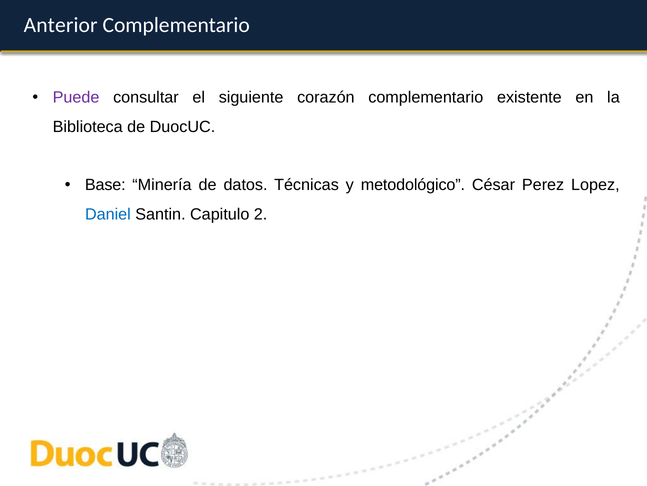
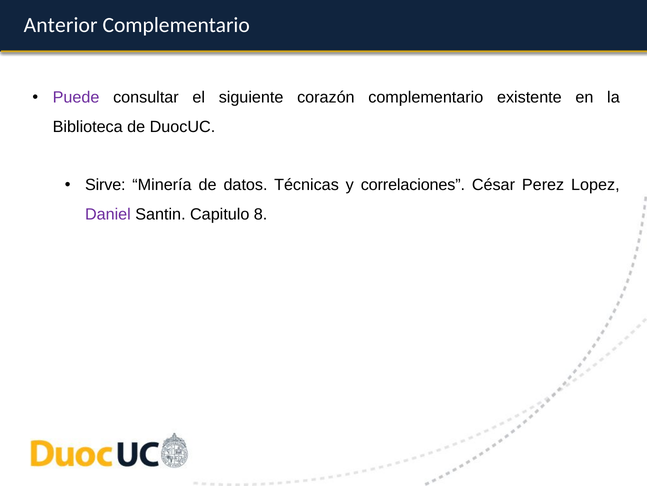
Base: Base -> Sirve
metodológico: metodológico -> correlaciones
Daniel colour: blue -> purple
2: 2 -> 8
